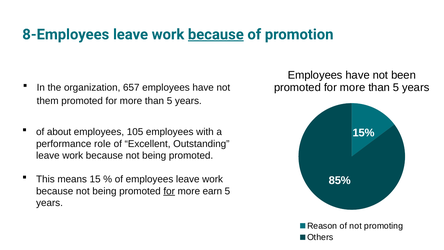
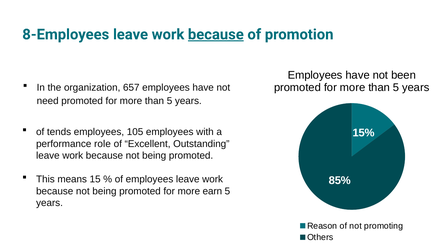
them: them -> need
about: about -> tends
for at (169, 191) underline: present -> none
